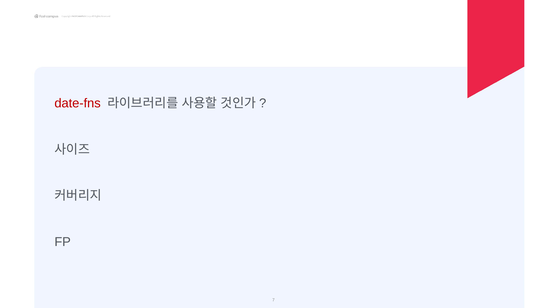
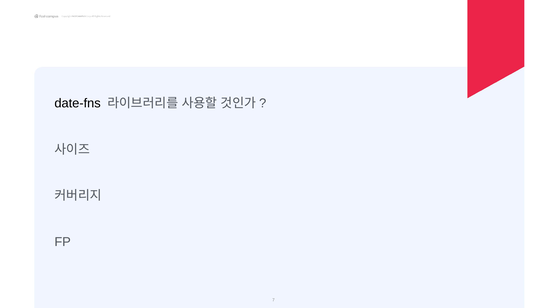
date-fns colour: red -> black
